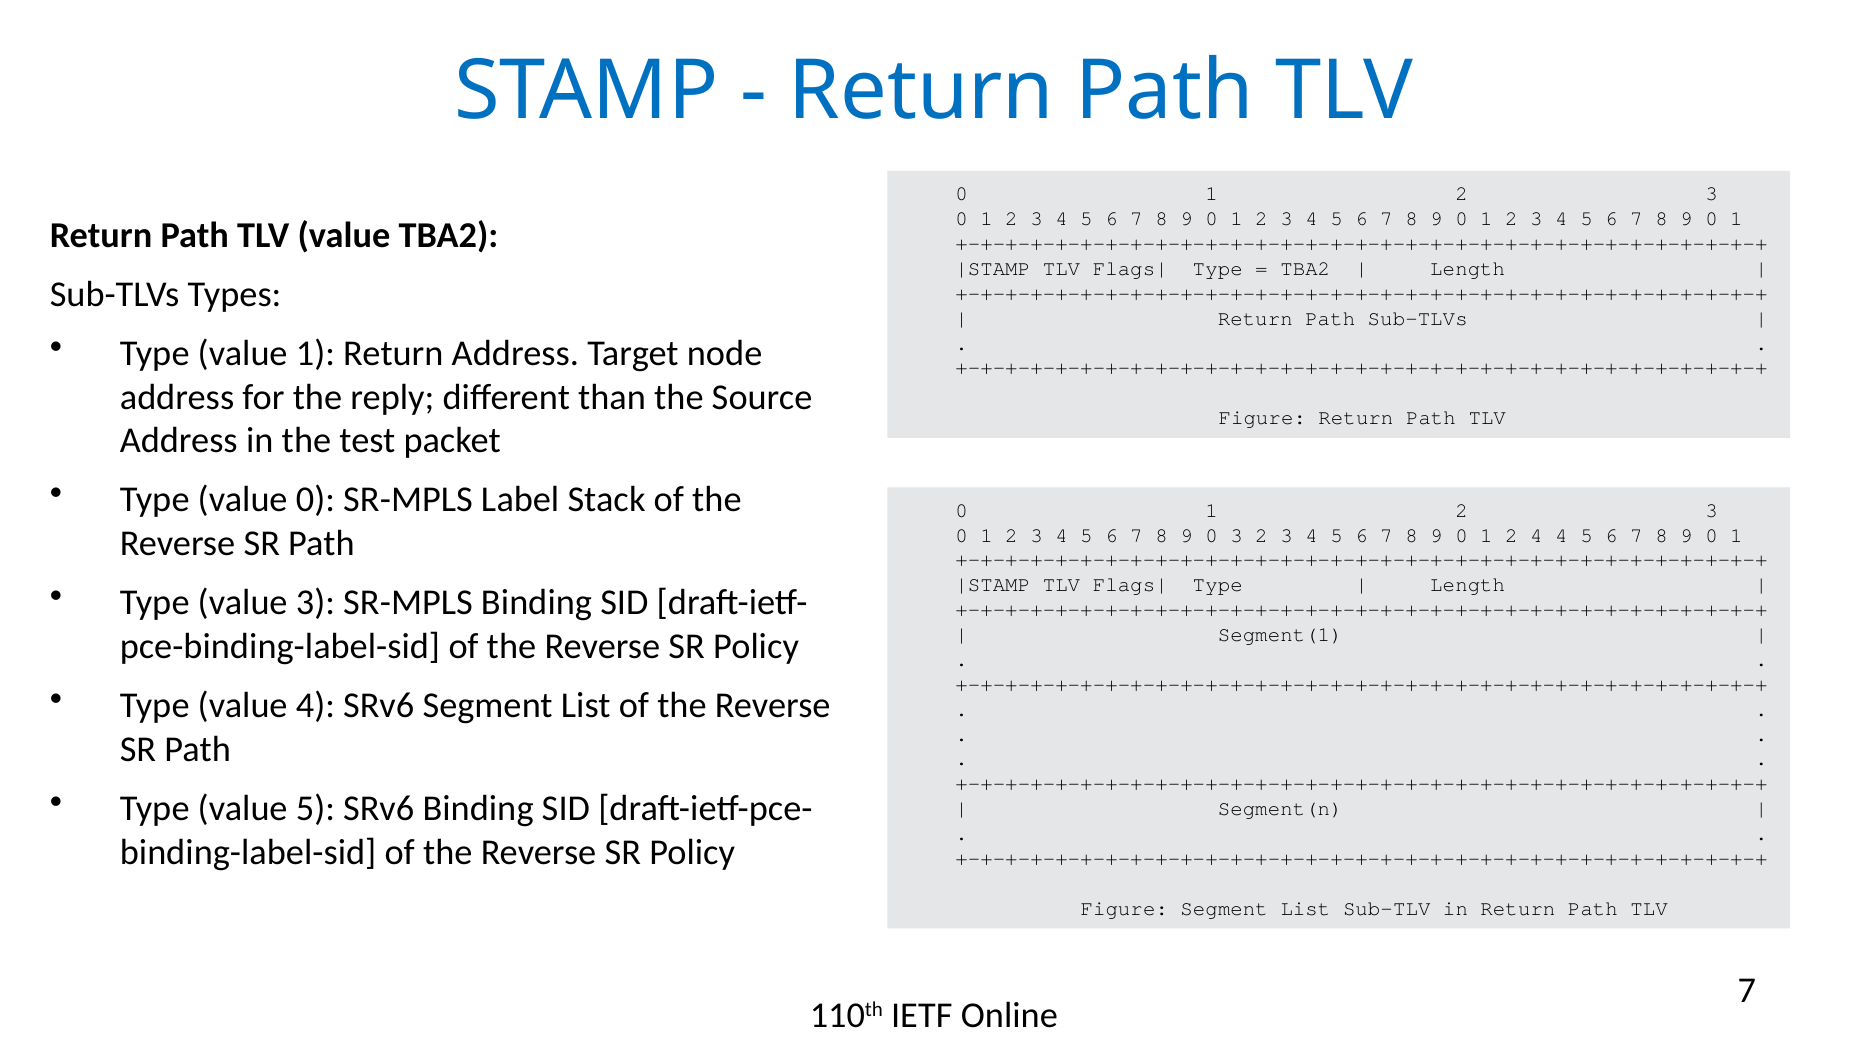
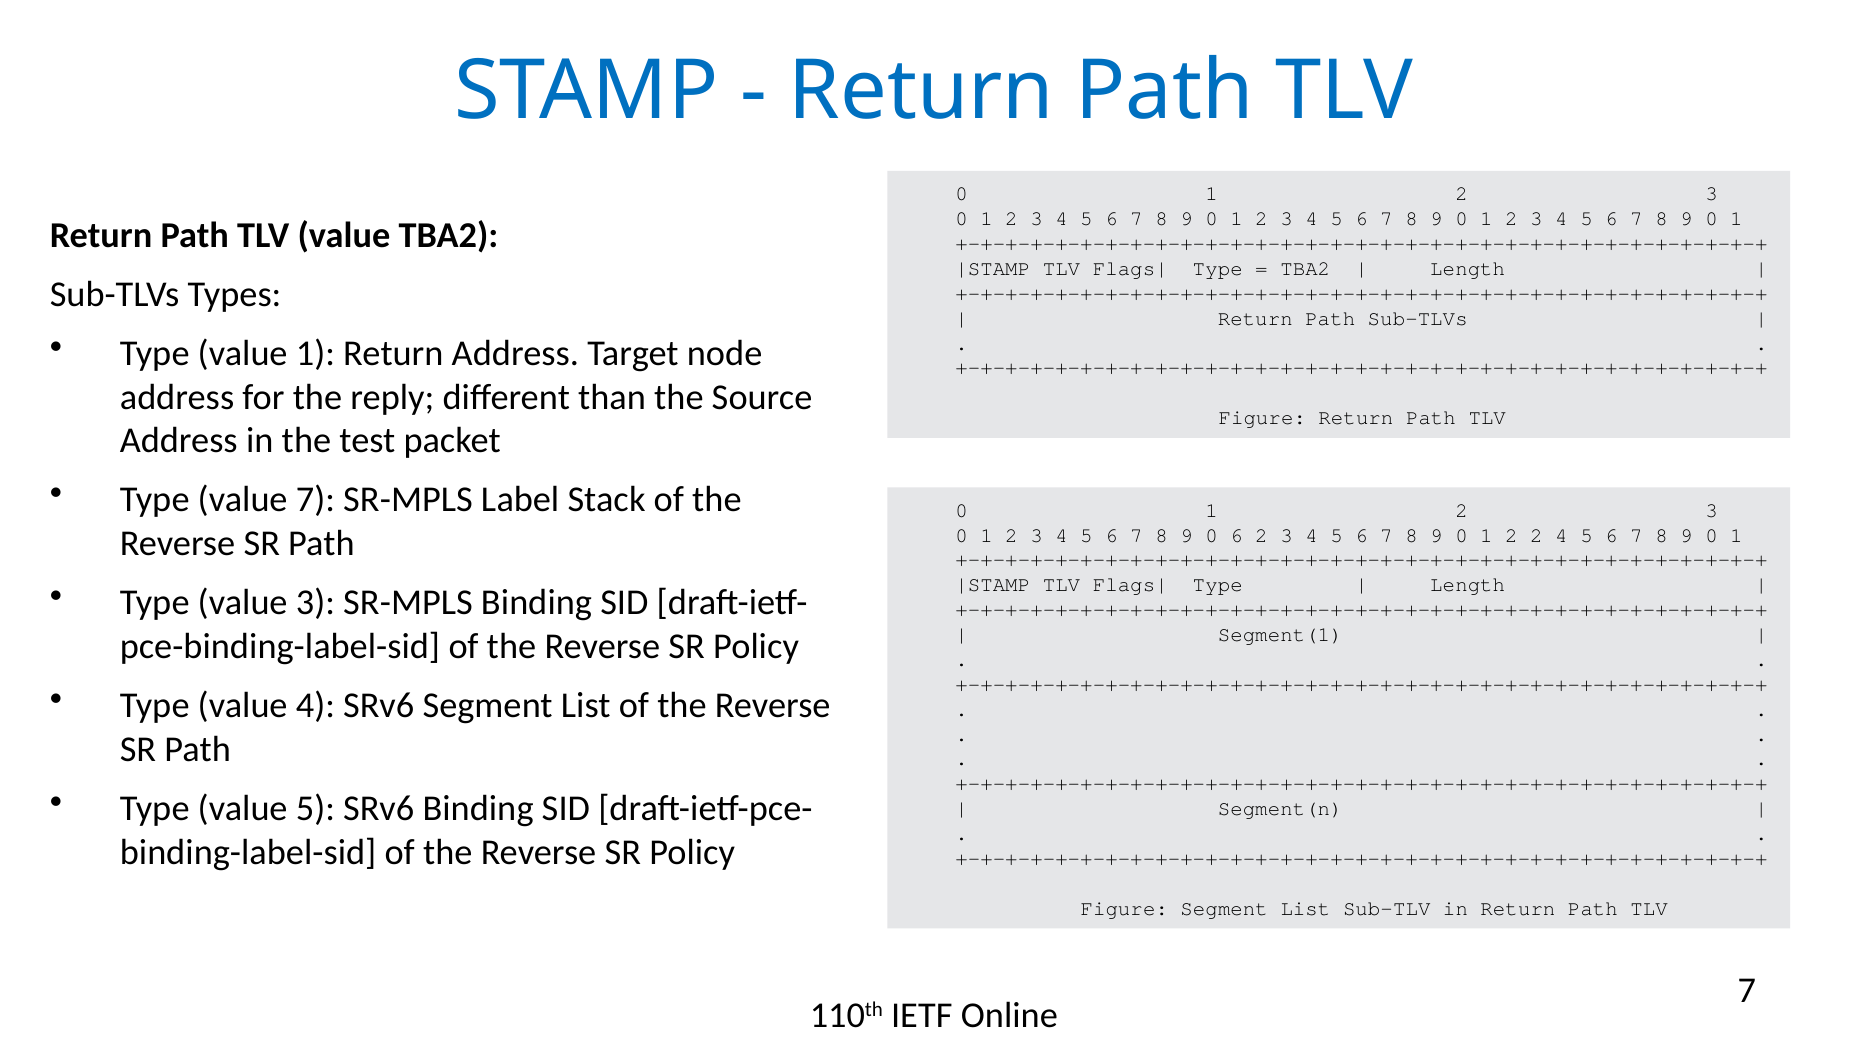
value 0: 0 -> 7
0 3: 3 -> 6
2 4: 4 -> 2
